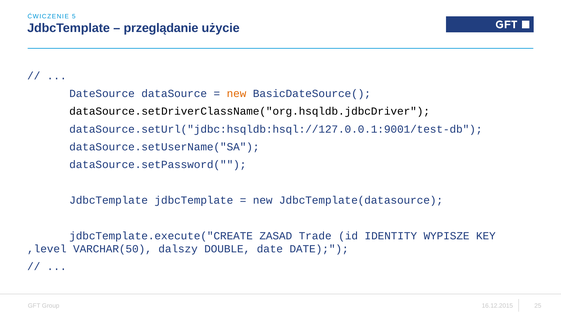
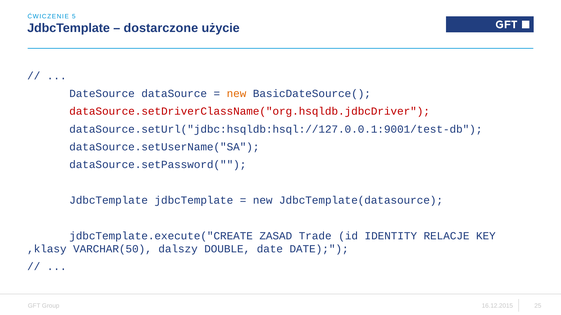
przeglądanie: przeglądanie -> dostarczone
dataSource.setDriverClassName("org.hsqldb.jdbcDriver colour: black -> red
WYPISZE: WYPISZE -> RELACJE
,level: ,level -> ,klasy
